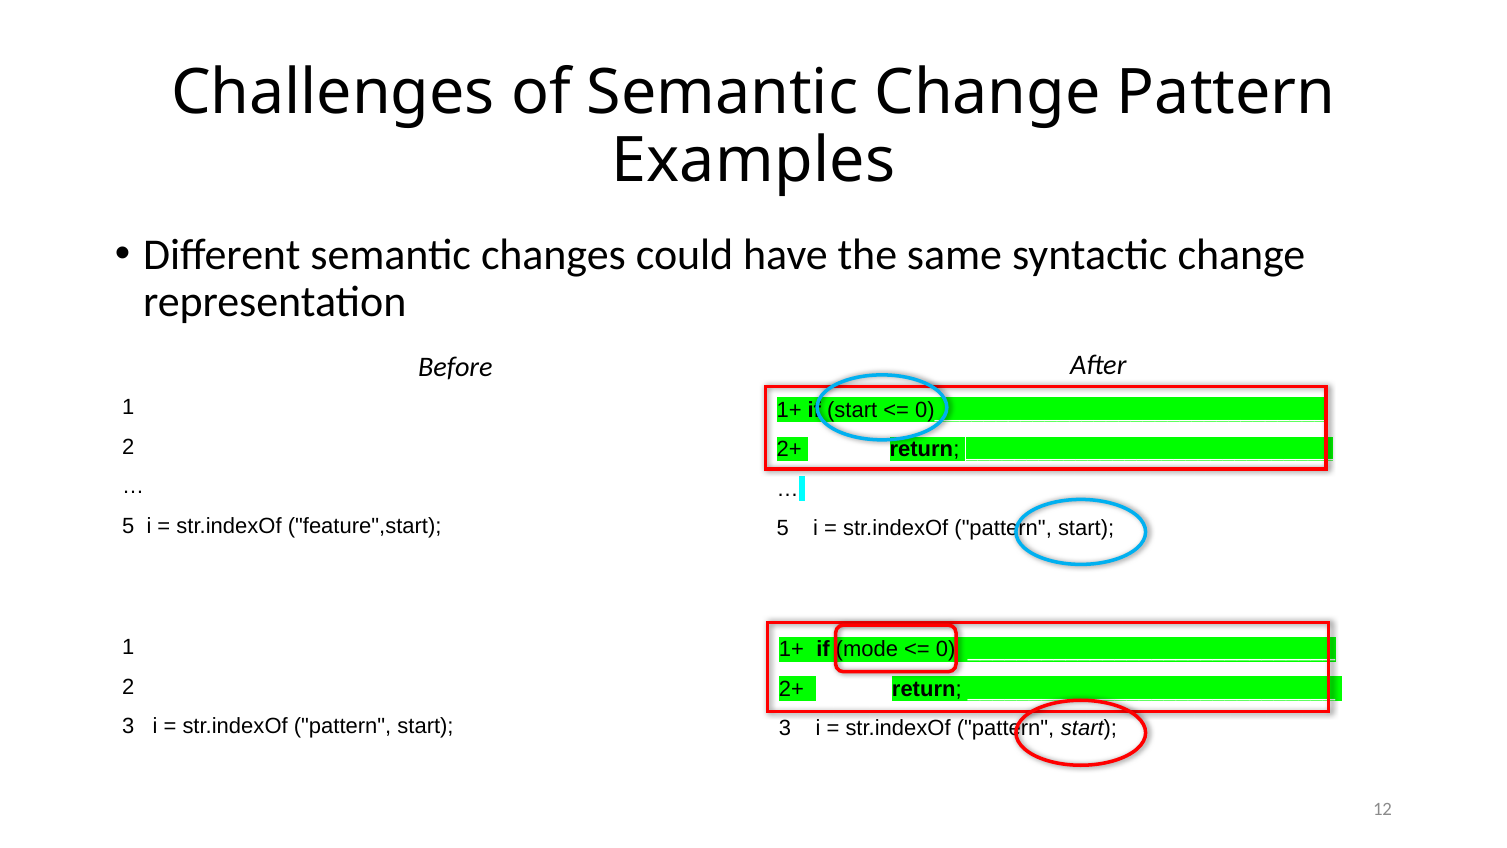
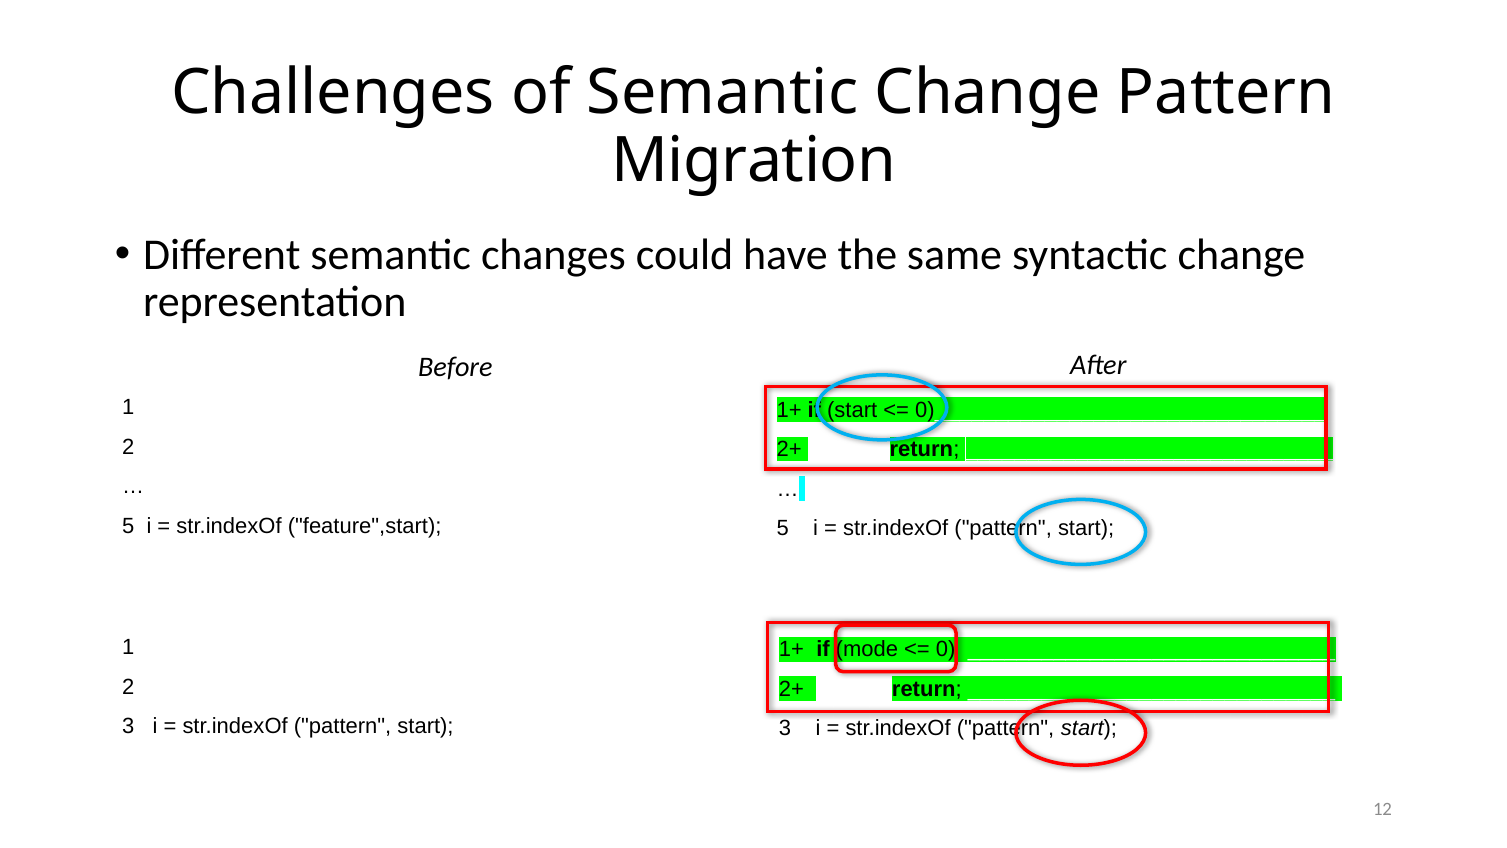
Examples: Examples -> Migration
